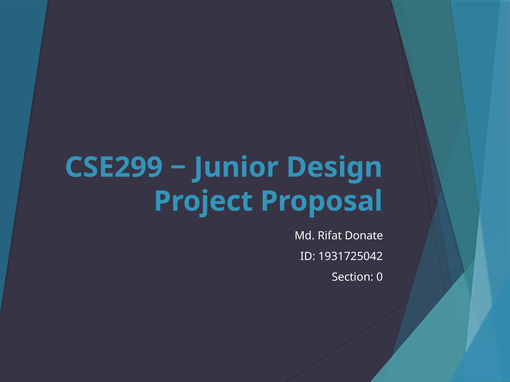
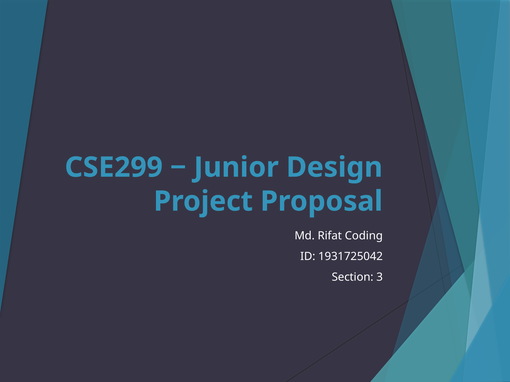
Donate: Donate -> Coding
0: 0 -> 3
